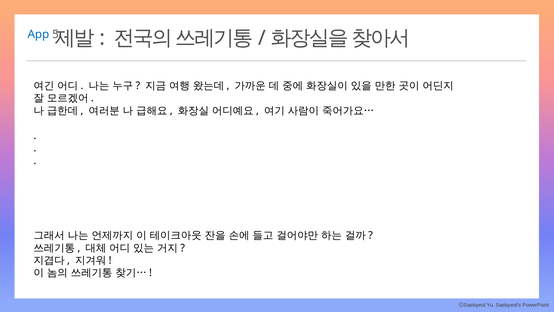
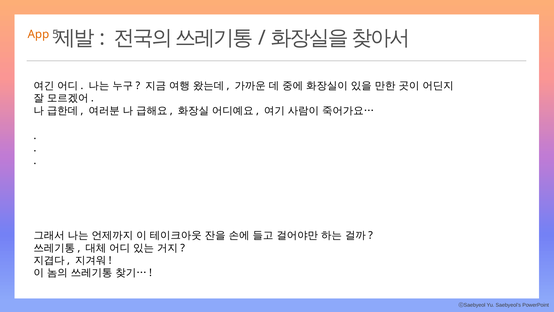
App colour: blue -> orange
